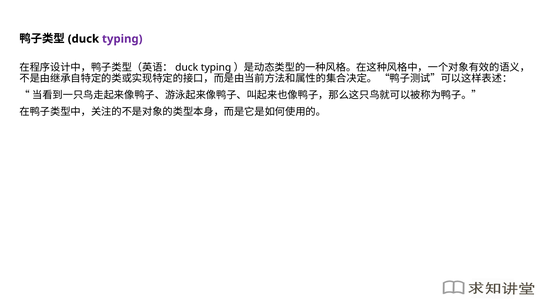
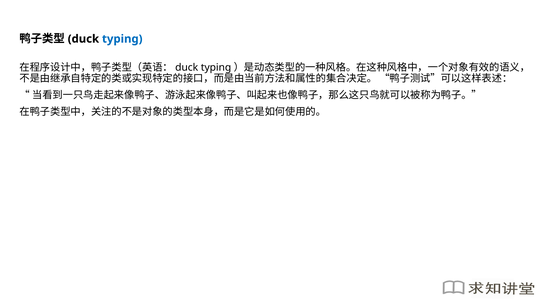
typing colour: purple -> blue
